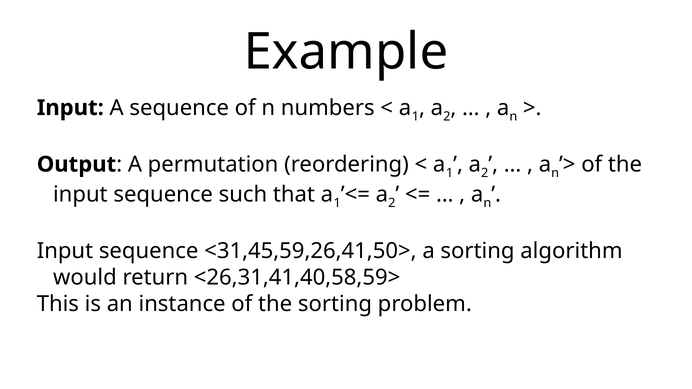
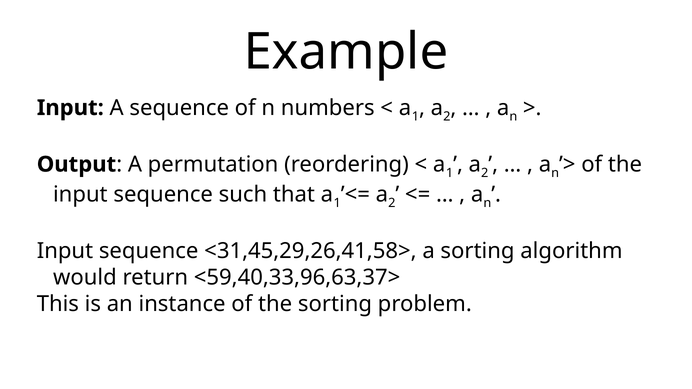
<31,45,59,26,41,50>: <31,45,59,26,41,50> -> <31,45,29,26,41,58>
<26,31,41,40,58,59>: <26,31,41,40,58,59> -> <59,40,33,96,63,37>
